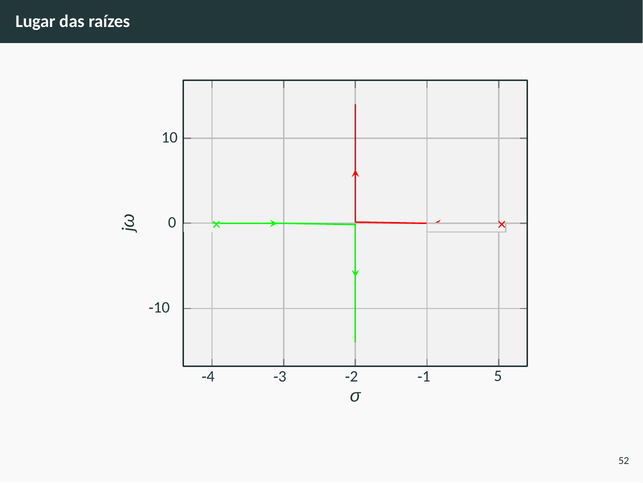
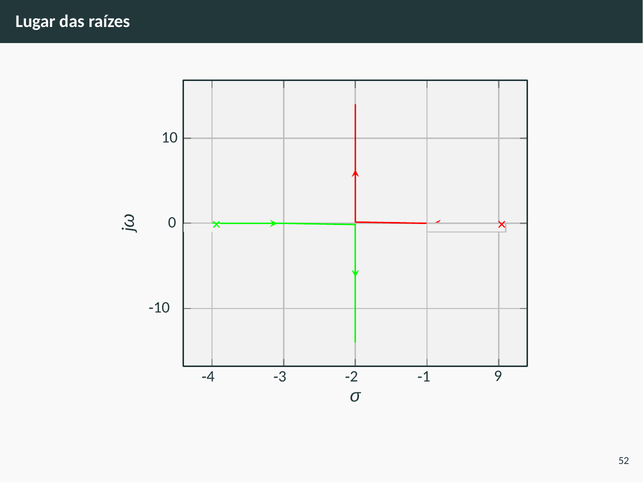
5: 5 -> 9
